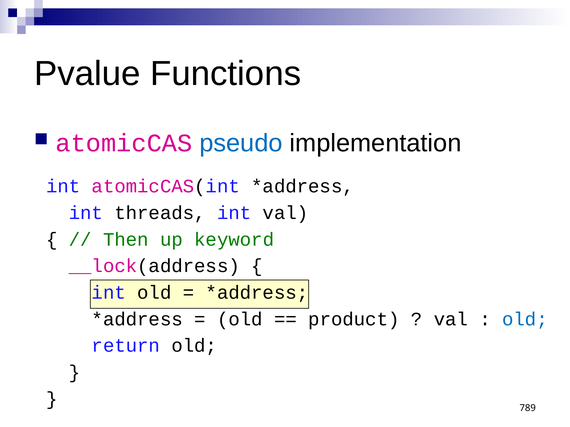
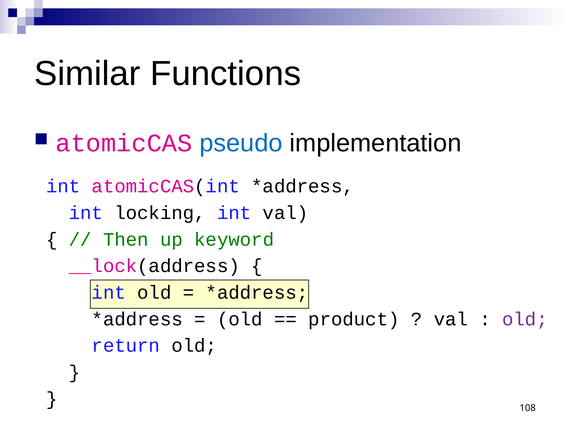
Pvalue: Pvalue -> Similar
threads: threads -> locking
old at (525, 320) colour: blue -> purple
789: 789 -> 108
